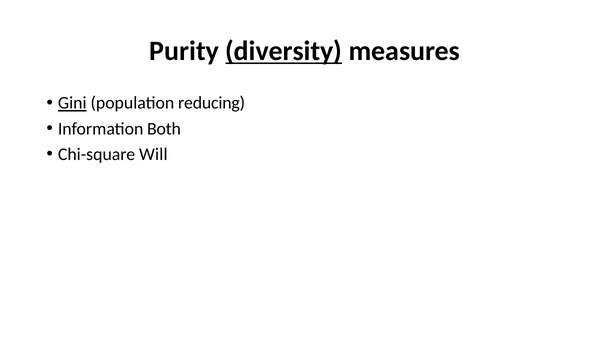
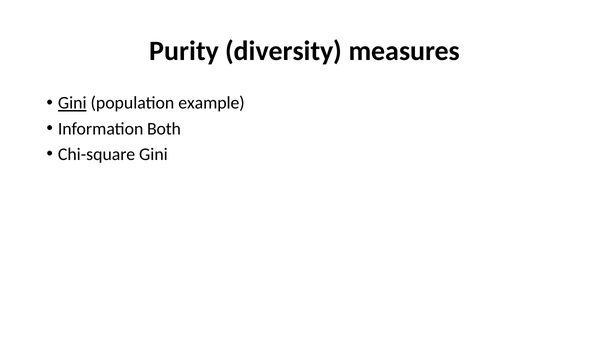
diversity underline: present -> none
reducing: reducing -> example
Chi-square Will: Will -> Gini
